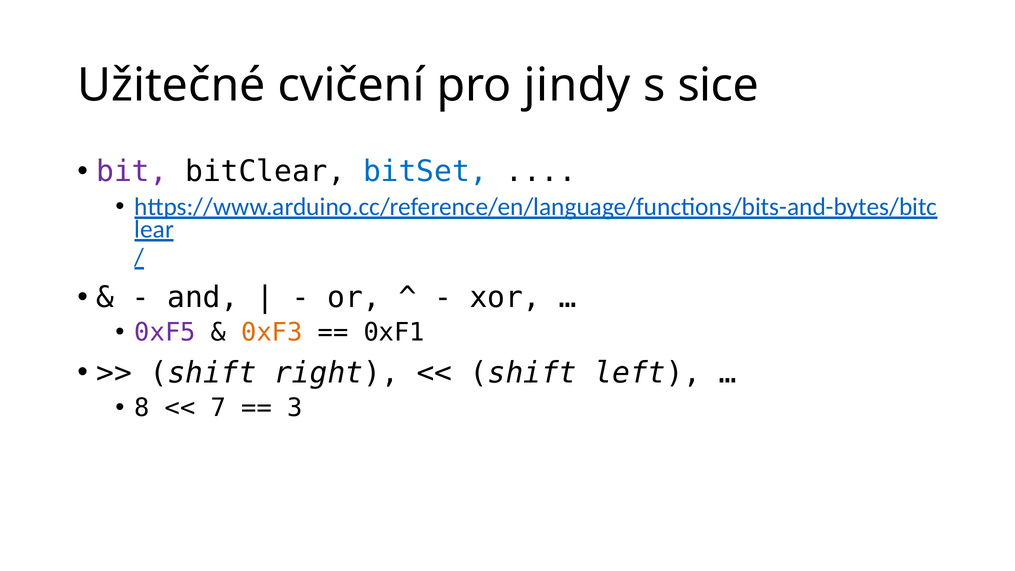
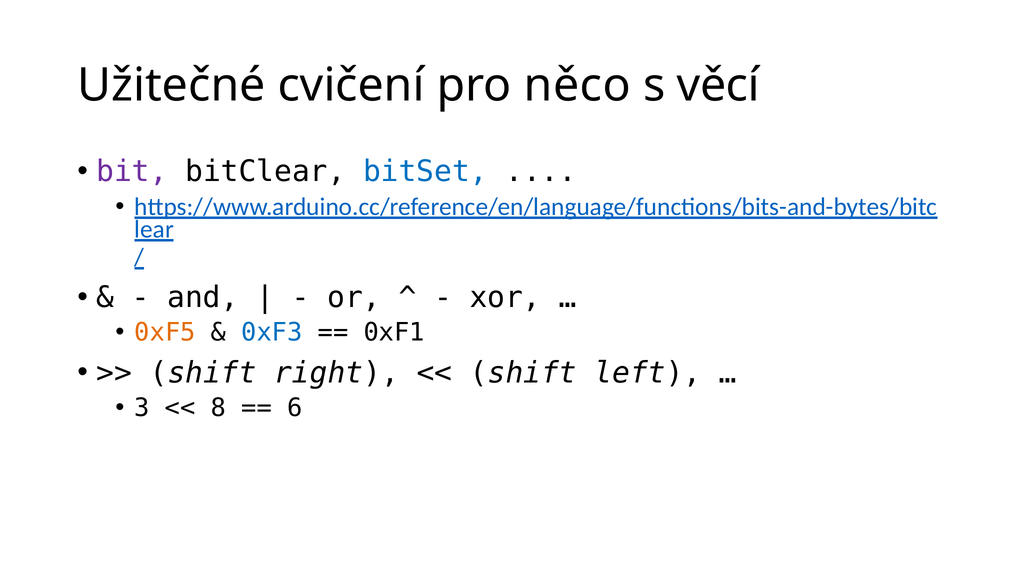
jindy: jindy -> něco
sice: sice -> věcí
0xF5 colour: purple -> orange
0xF3 colour: orange -> blue
8: 8 -> 3
7: 7 -> 8
3: 3 -> 6
